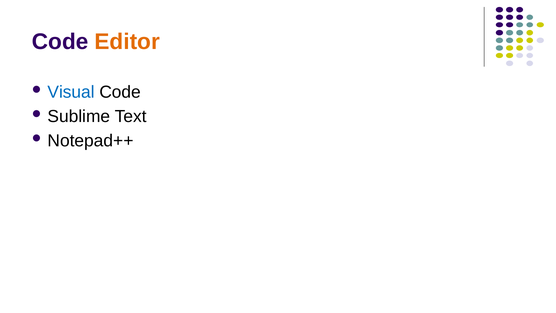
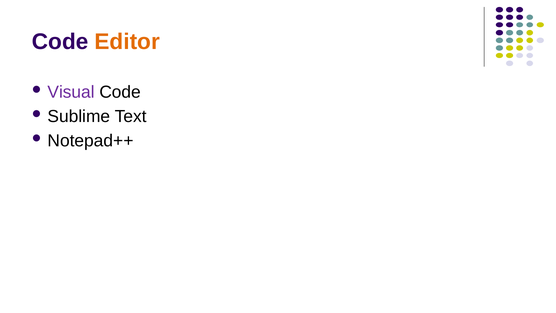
Visual colour: blue -> purple
